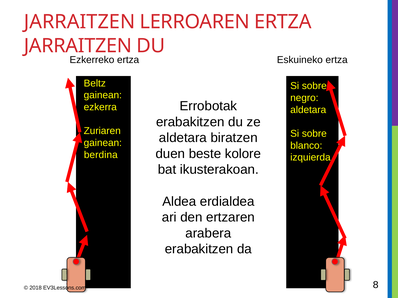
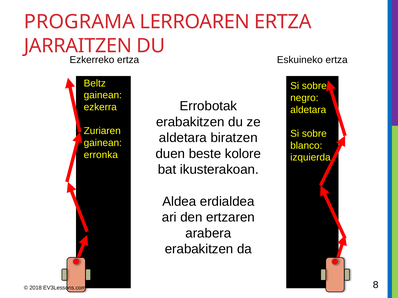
JARRAITZEN at (80, 22): JARRAITZEN -> PROGRAMA
berdina: berdina -> erronka
